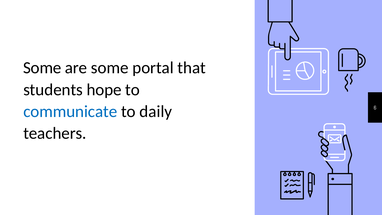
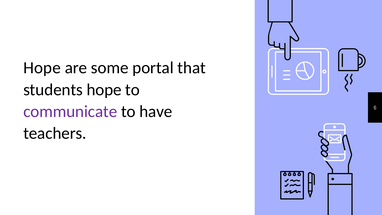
Some at (42, 68): Some -> Hope
communicate colour: blue -> purple
daily: daily -> have
